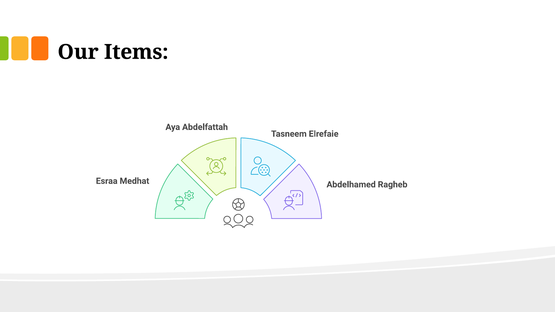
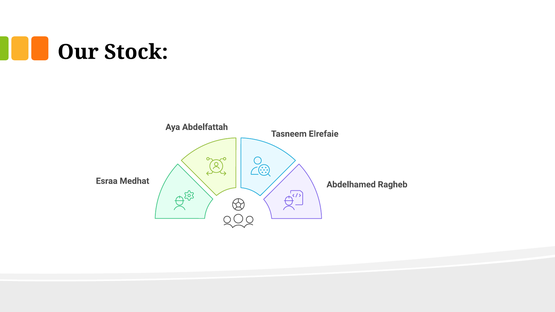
Items: Items -> Stock
